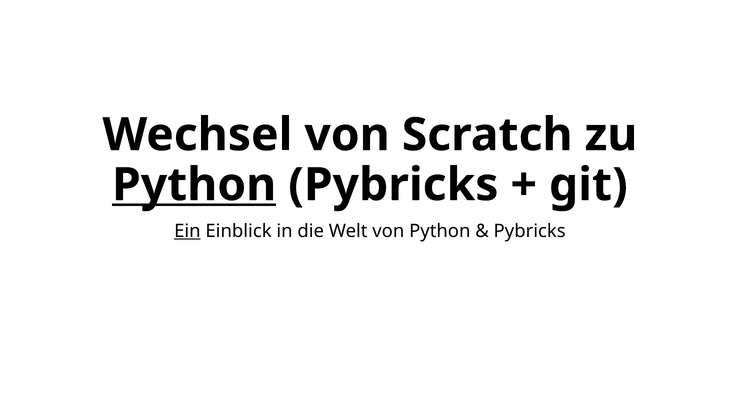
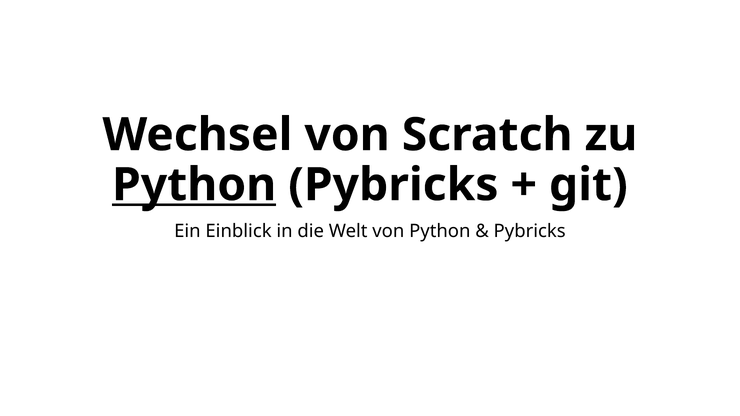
Ein underline: present -> none
